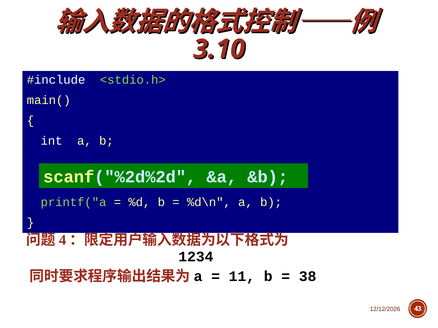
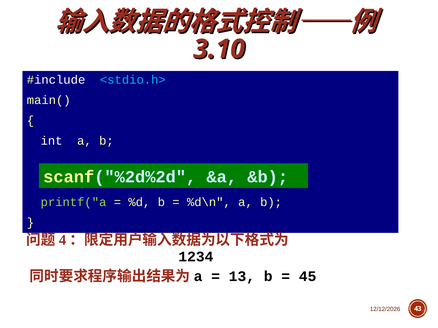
<stdio.h> colour: light green -> light blue
11: 11 -> 13
38: 38 -> 45
